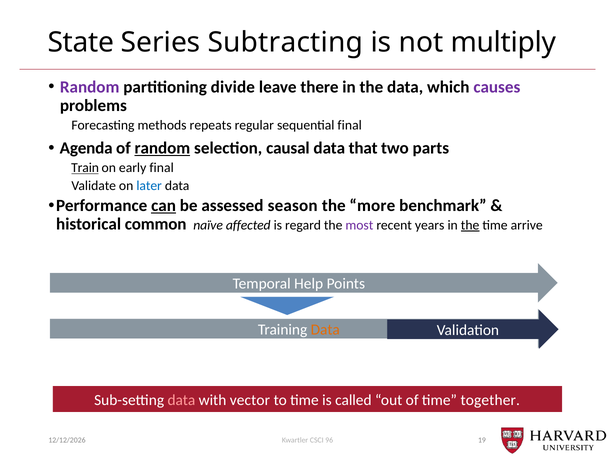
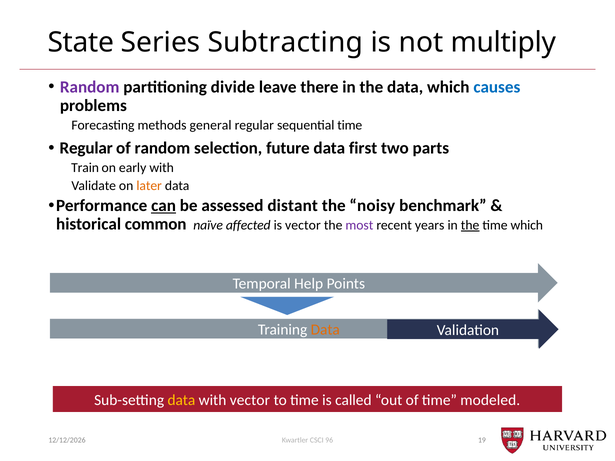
causes colour: purple -> blue
repeats: repeats -> general
sequential final: final -> time
Agenda at (86, 148): Agenda -> Regular
random at (162, 148) underline: present -> none
causal: causal -> future
that: that -> first
Train underline: present -> none
early final: final -> with
later colour: blue -> orange
season: season -> distant
more: more -> noisy
is regard: regard -> vector
time arrive: arrive -> which
data at (181, 400) colour: pink -> yellow
together: together -> modeled
